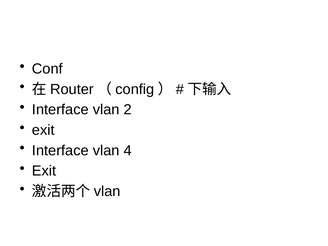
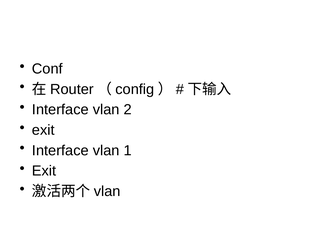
4: 4 -> 1
